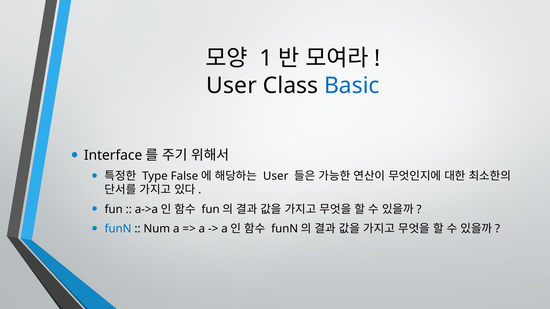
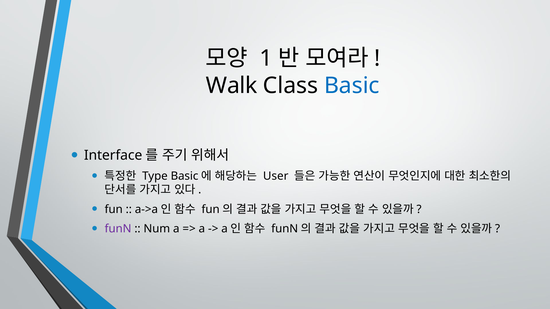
User at (232, 86): User -> Walk
Type False: False -> Basic
funN at (118, 229) colour: blue -> purple
